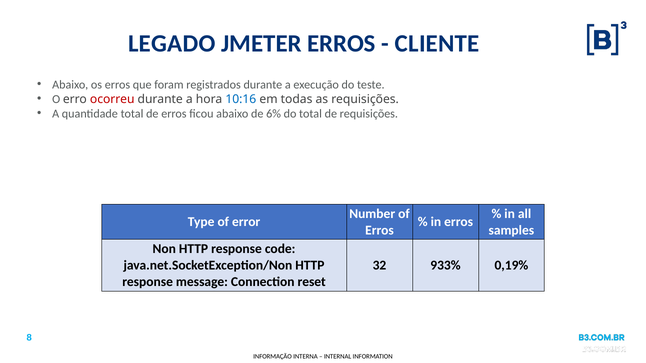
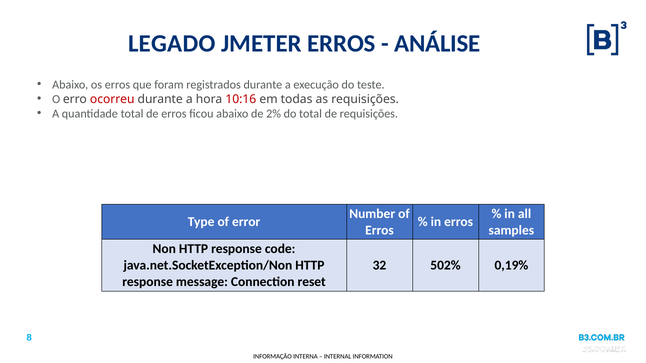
CLIENTE: CLIENTE -> ANÁLISE
10:16 colour: blue -> red
6%: 6% -> 2%
933%: 933% -> 502%
